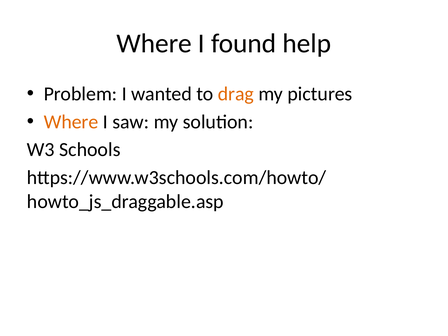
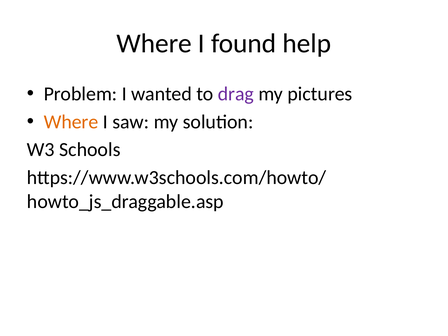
drag colour: orange -> purple
